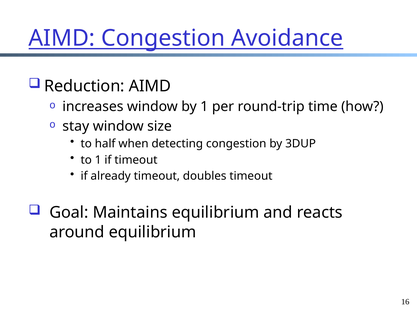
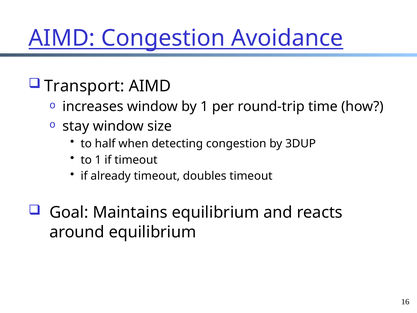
Reduction: Reduction -> Transport
